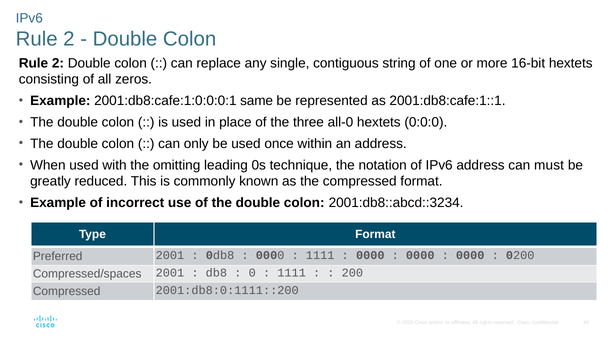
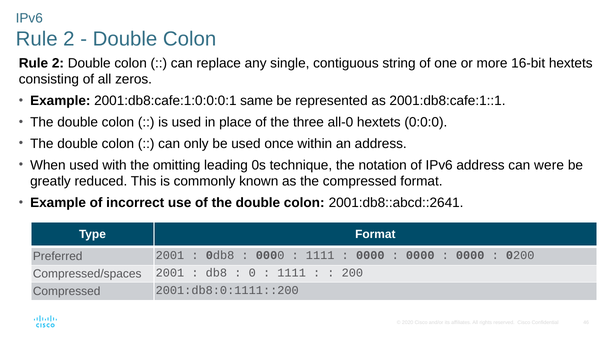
must: must -> were
2001:db8::abcd::3234: 2001:db8::abcd::3234 -> 2001:db8::abcd::2641
